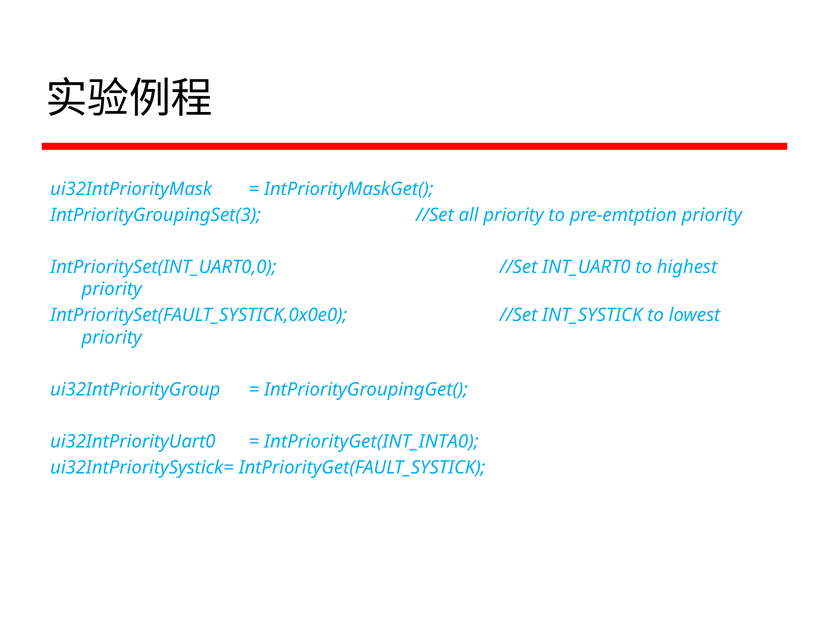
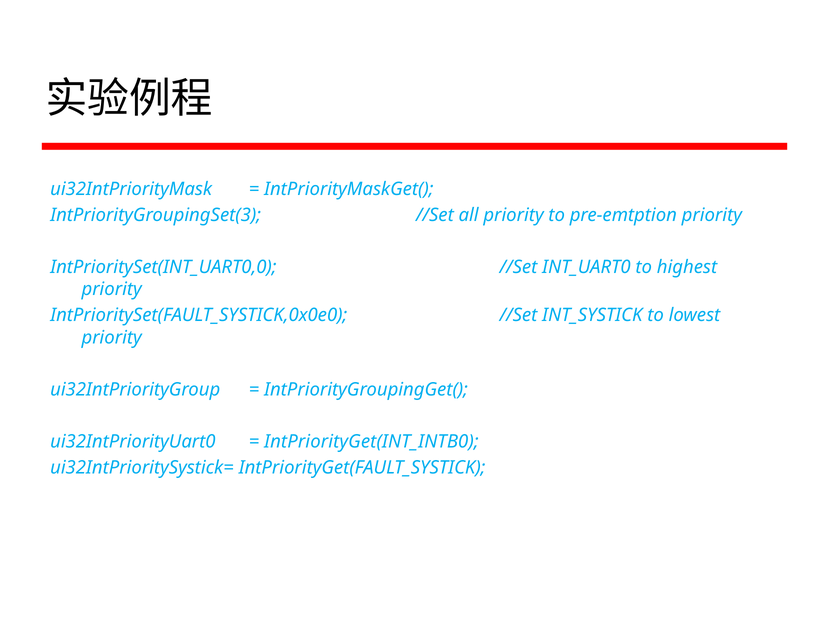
IntPriorityGet(INT_INTA0: IntPriorityGet(INT_INTA0 -> IntPriorityGet(INT_INTB0
